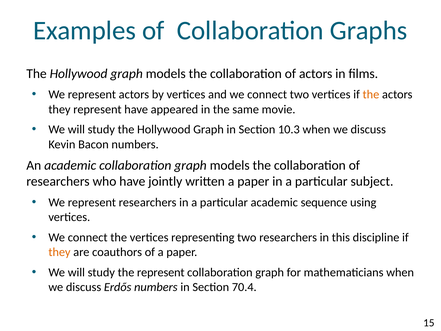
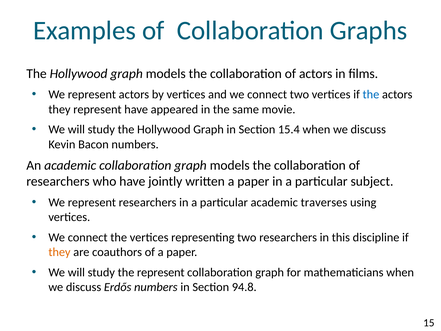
the at (371, 95) colour: orange -> blue
10.3: 10.3 -> 15.4
sequence: sequence -> traverses
70.4: 70.4 -> 94.8
